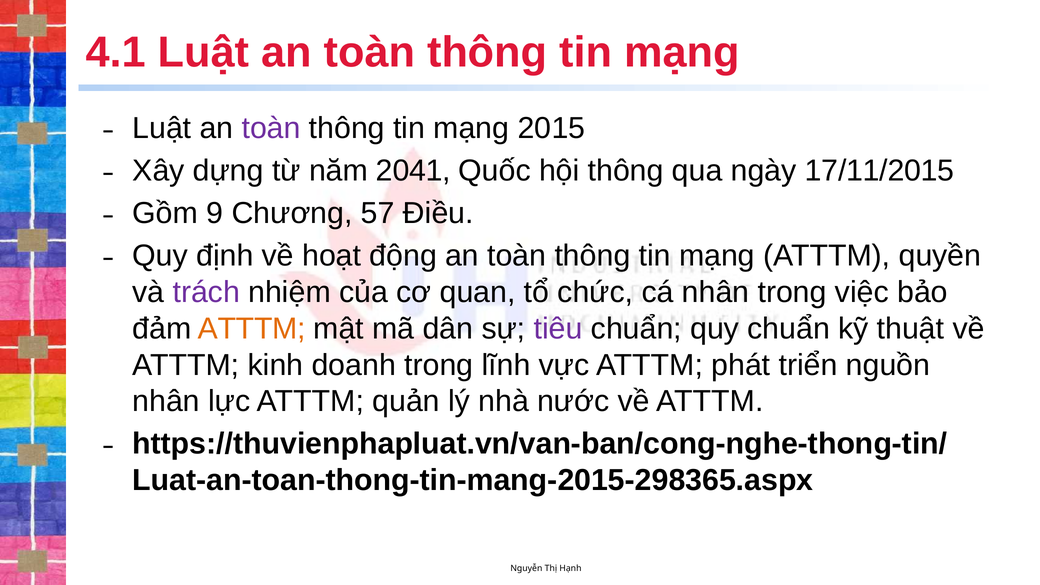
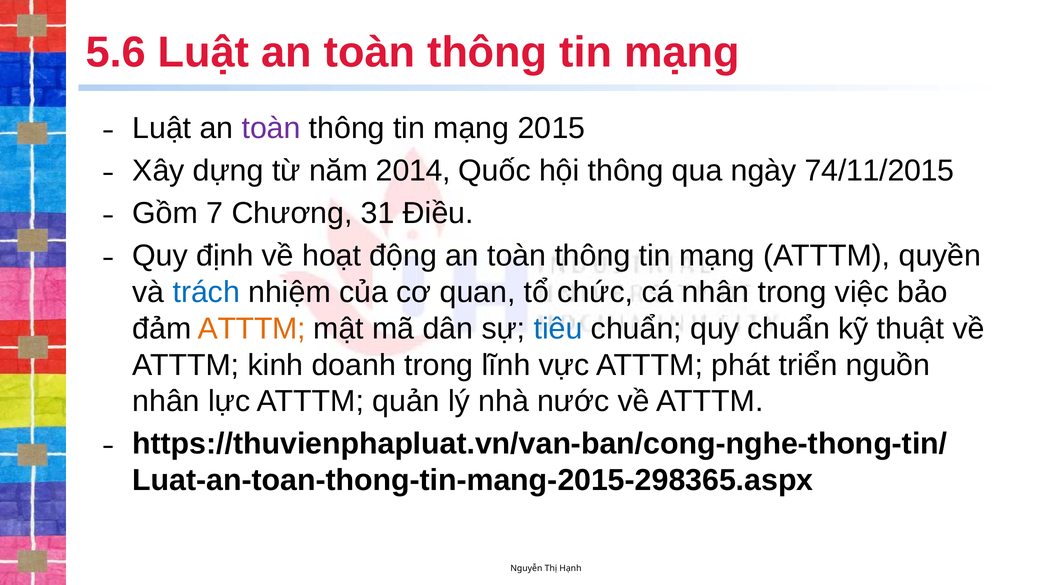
4.1: 4.1 -> 5.6
2041: 2041 -> 2014
17/11/2015: 17/11/2015 -> 74/11/2015
9: 9 -> 7
57: 57 -> 31
trách colour: purple -> blue
tiêu colour: purple -> blue
